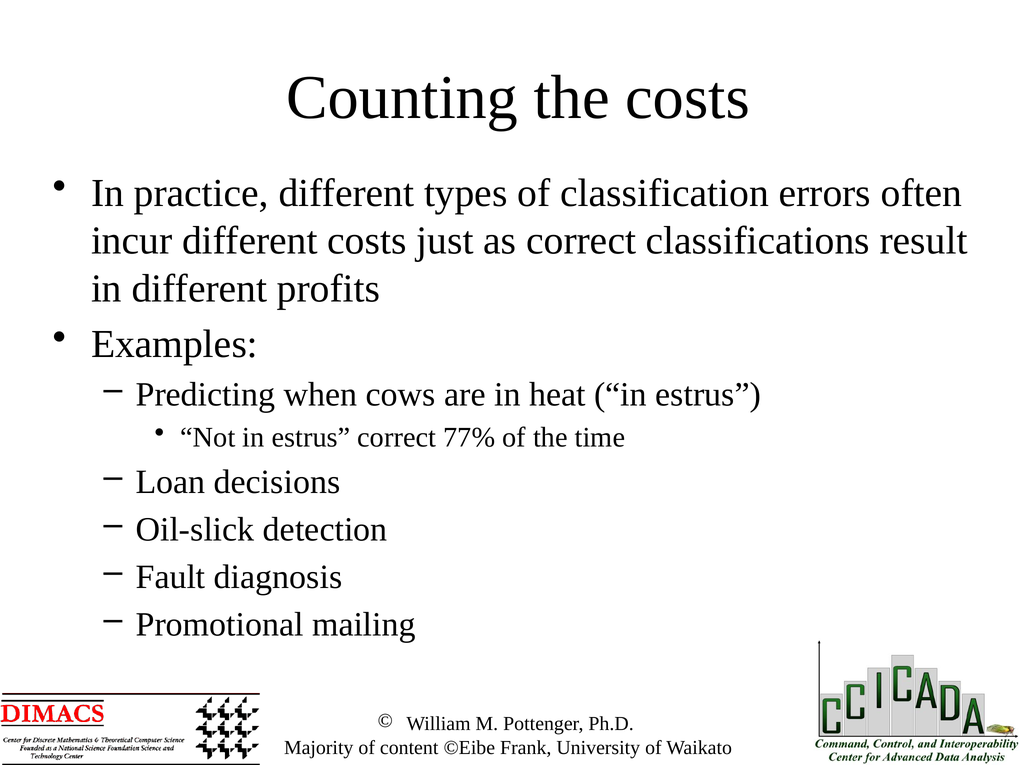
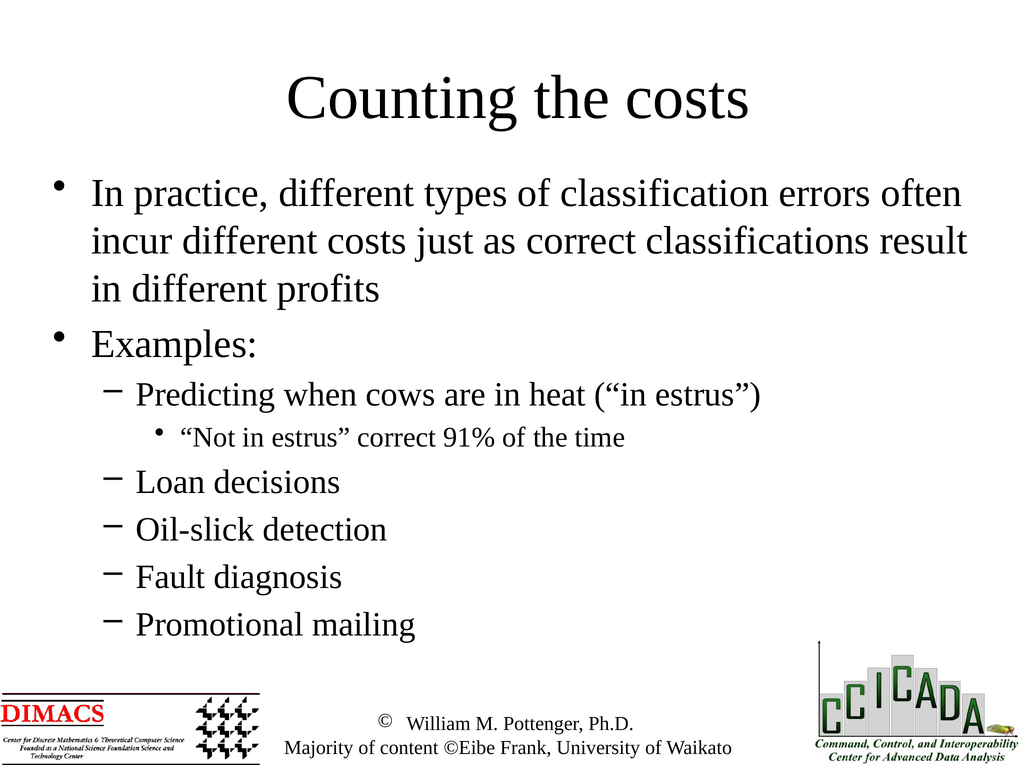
77%: 77% -> 91%
